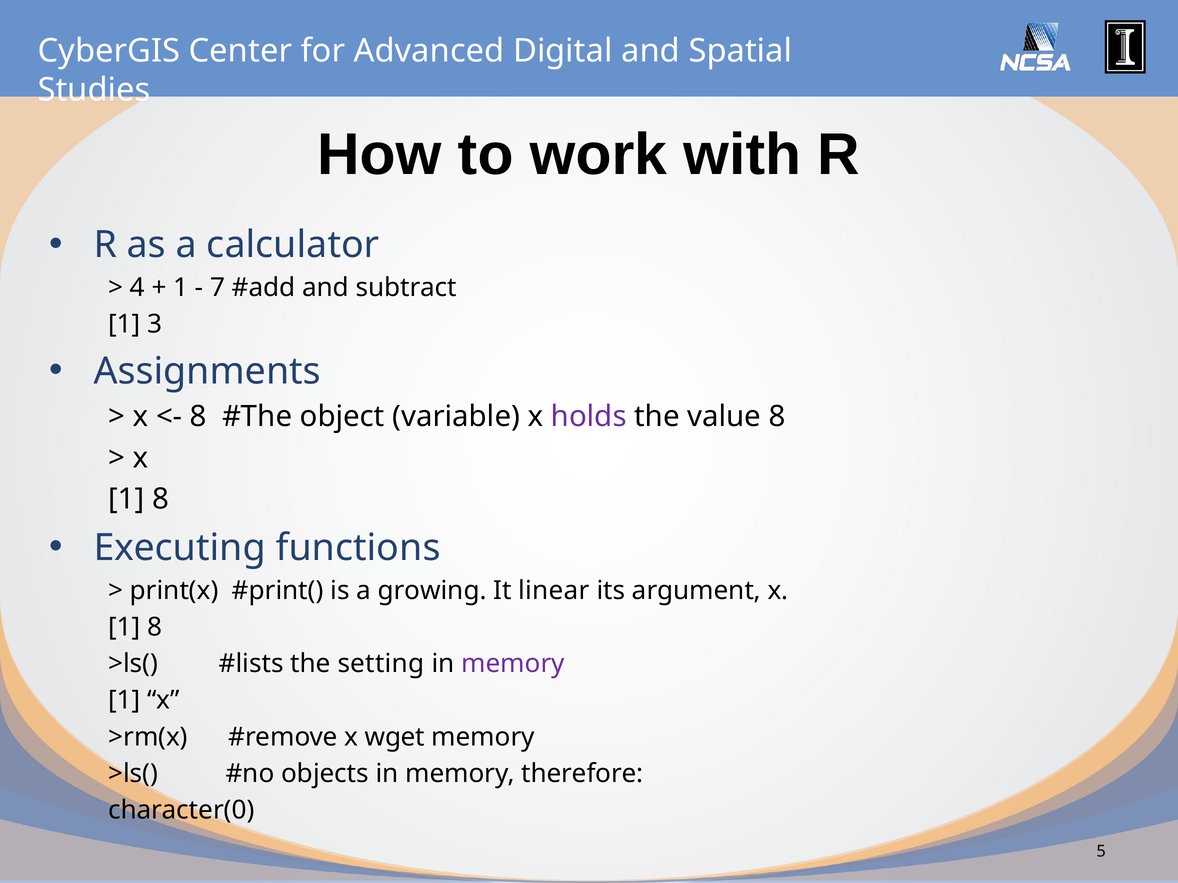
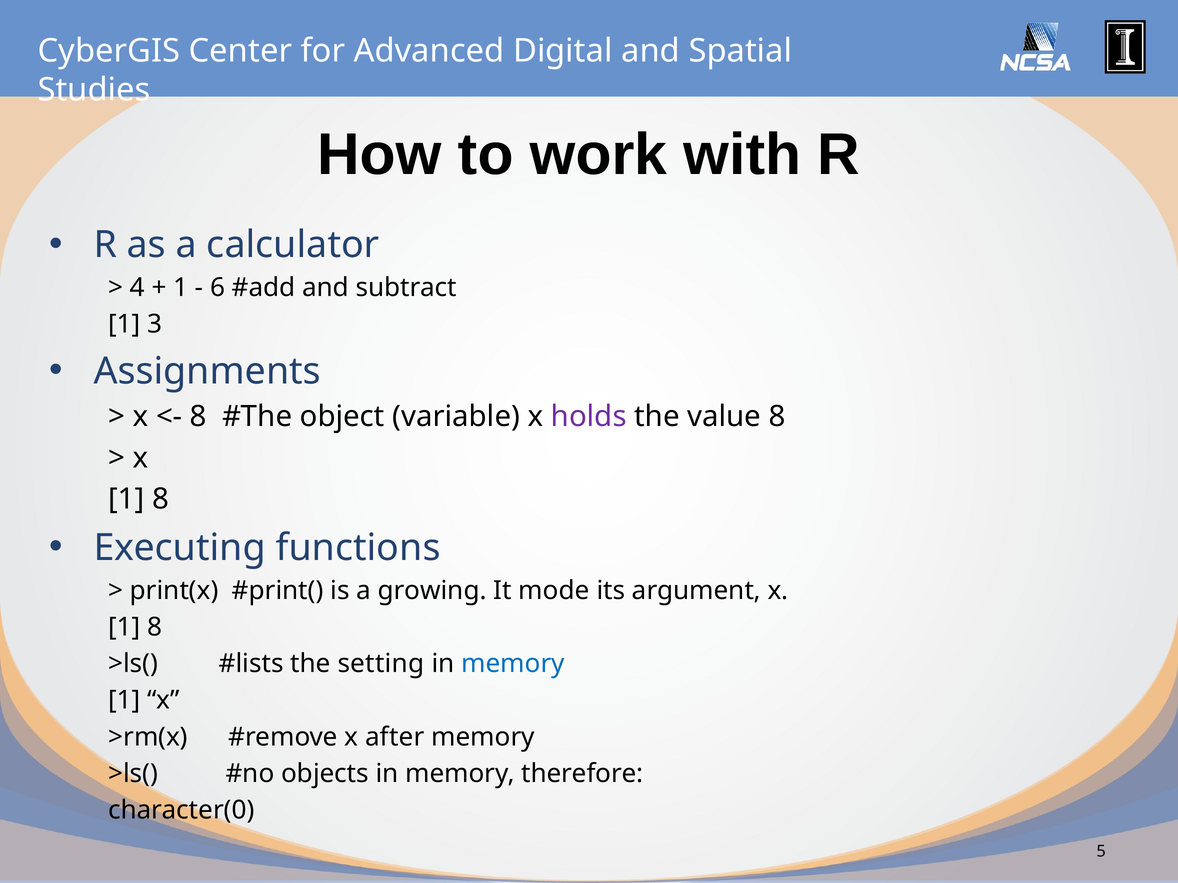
7: 7 -> 6
linear: linear -> mode
memory at (513, 664) colour: purple -> blue
wget: wget -> after
